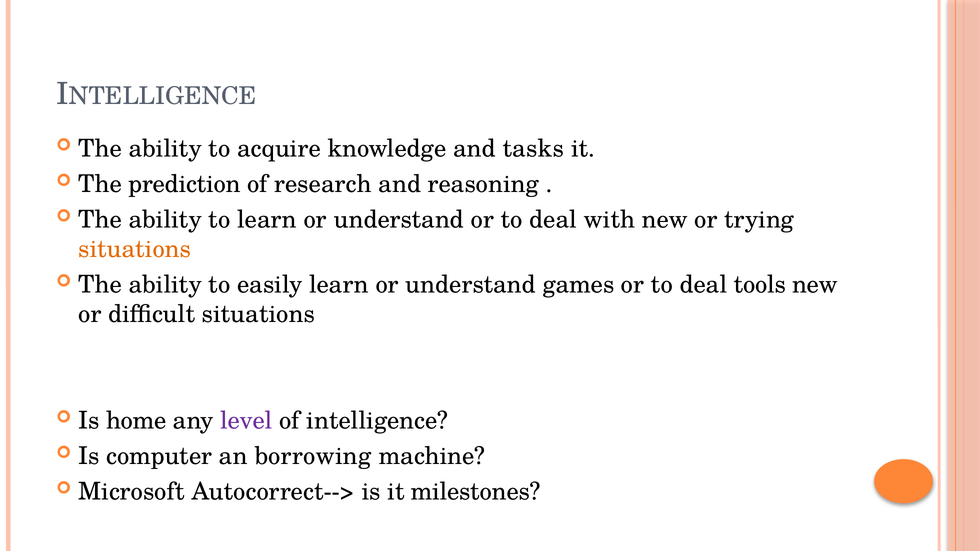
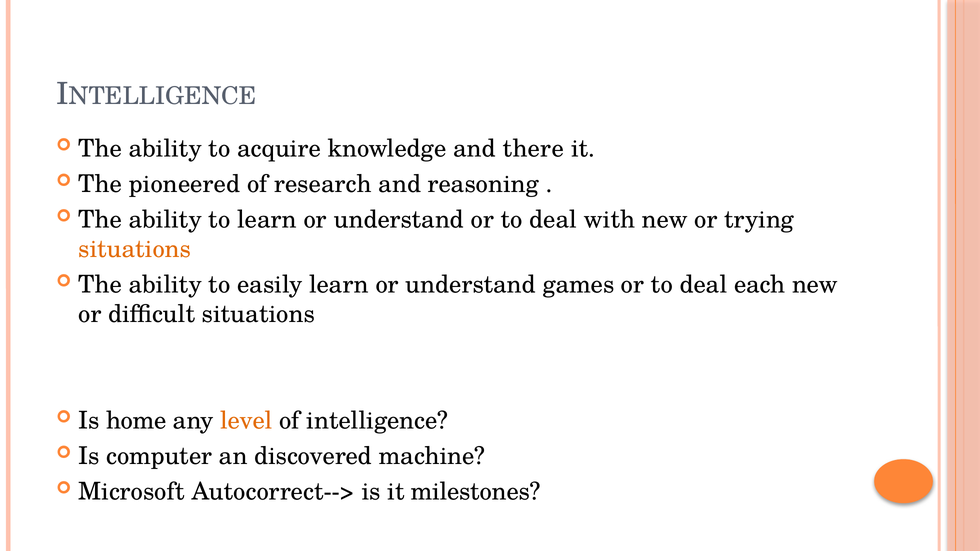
tasks: tasks -> there
prediction: prediction -> pioneered
tools: tools -> each
level colour: purple -> orange
borrowing: borrowing -> discovered
